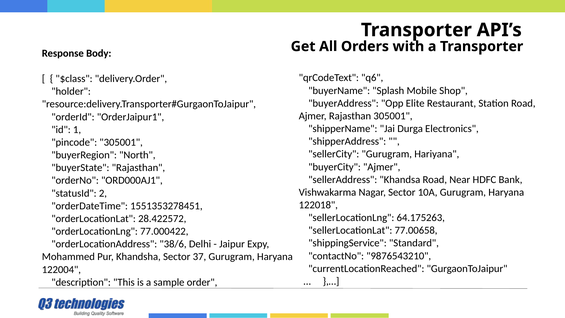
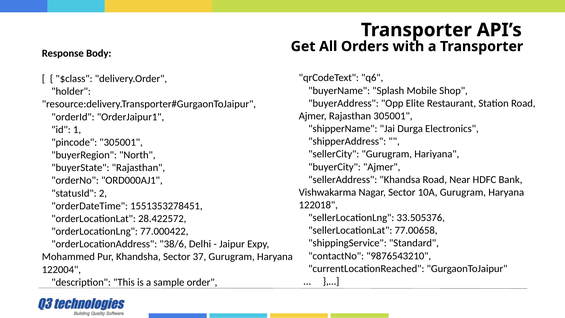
64.175263: 64.175263 -> 33.505376
